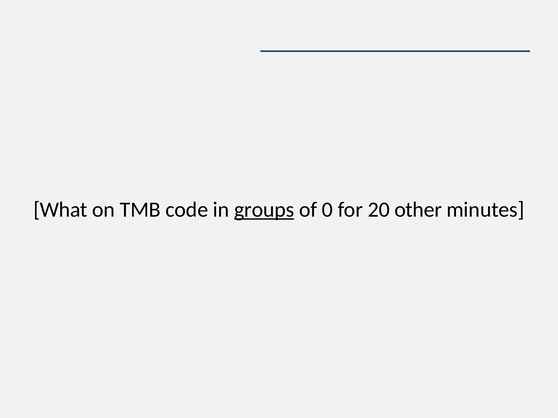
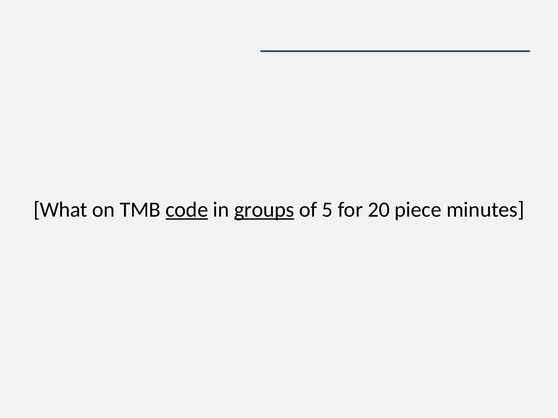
code underline: none -> present
0: 0 -> 5
other: other -> piece
